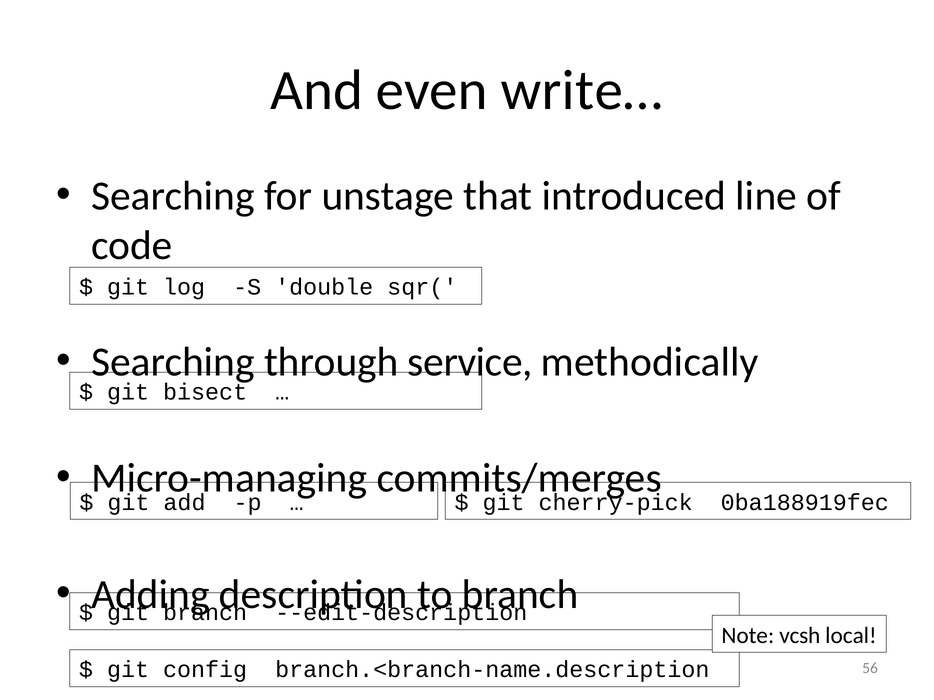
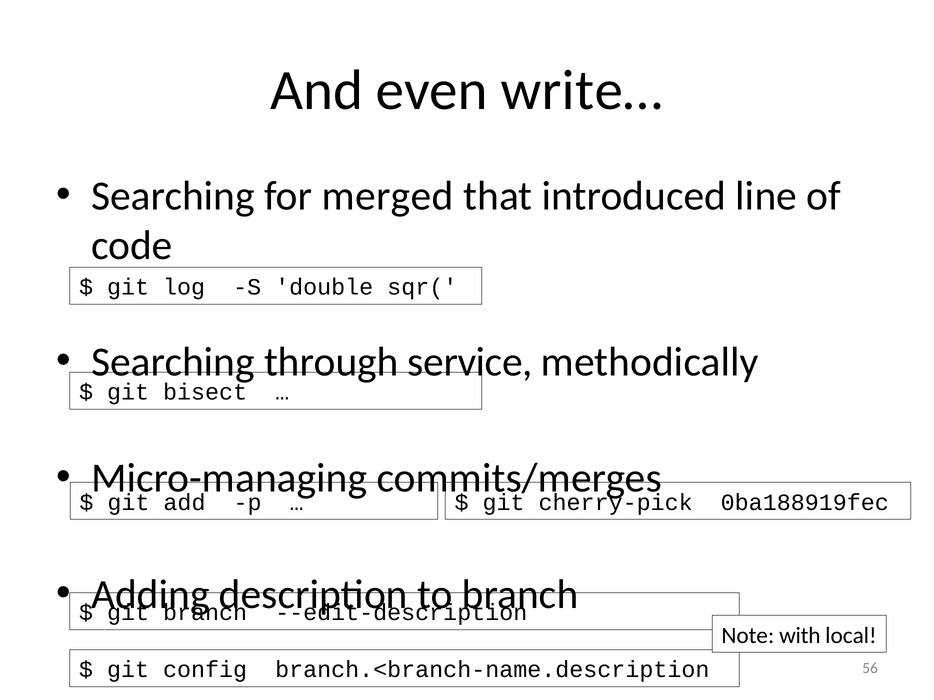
unstage: unstage -> merged
vcsh: vcsh -> with
